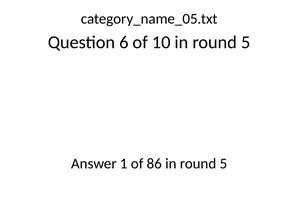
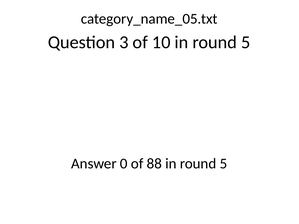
6: 6 -> 3
1: 1 -> 0
86: 86 -> 88
